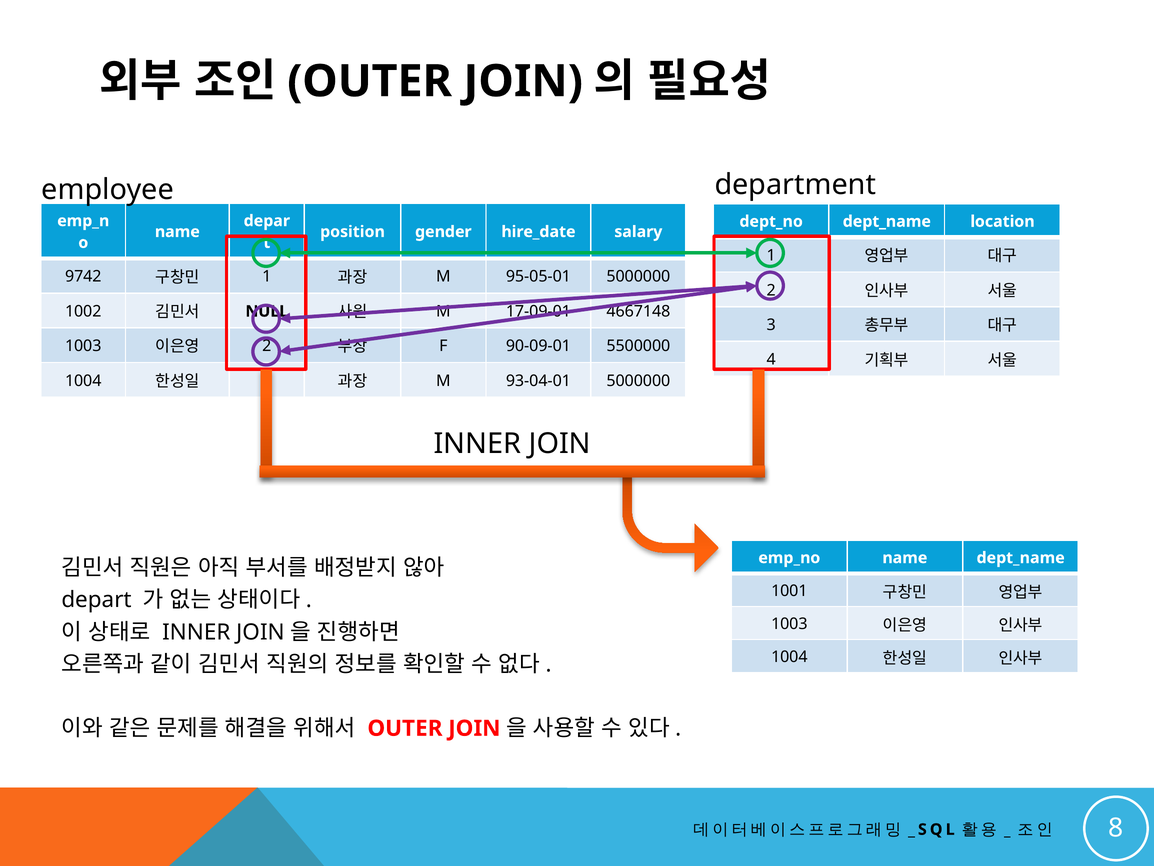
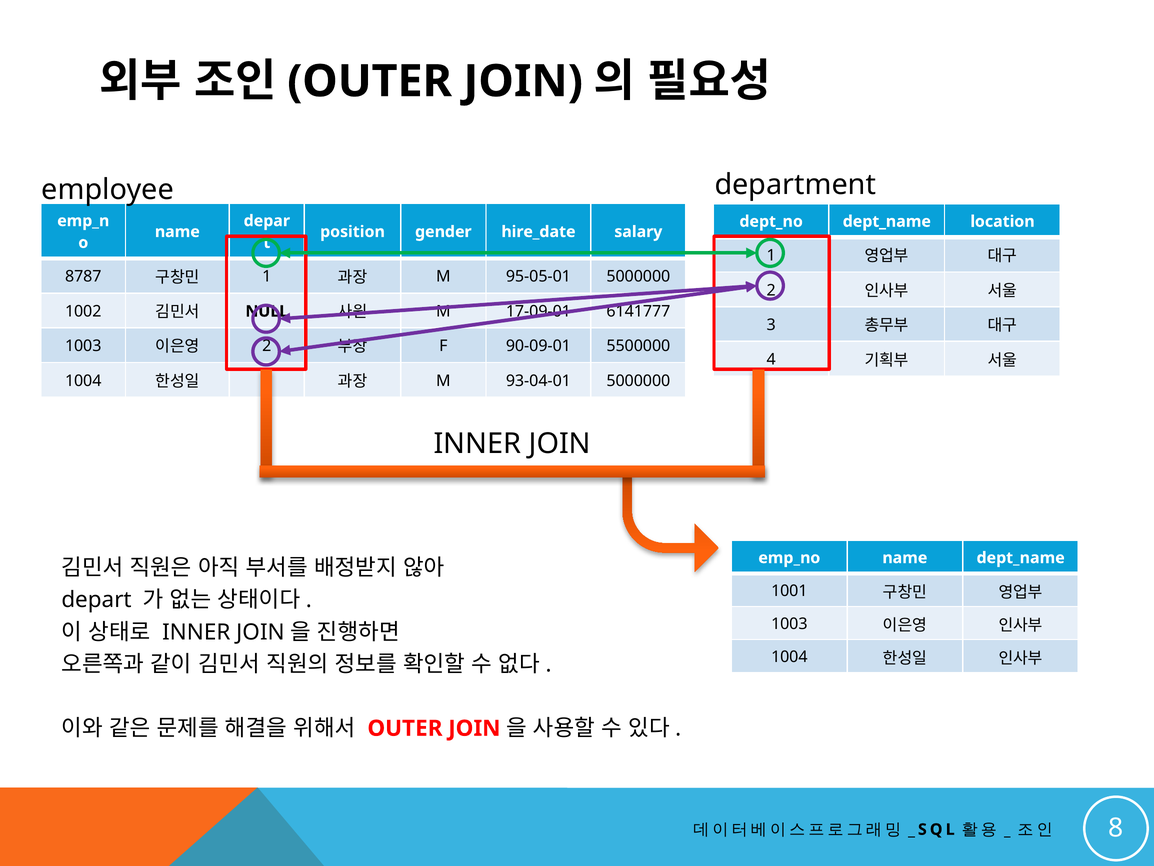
9742: 9742 -> 8787
4667148: 4667148 -> 6141777
